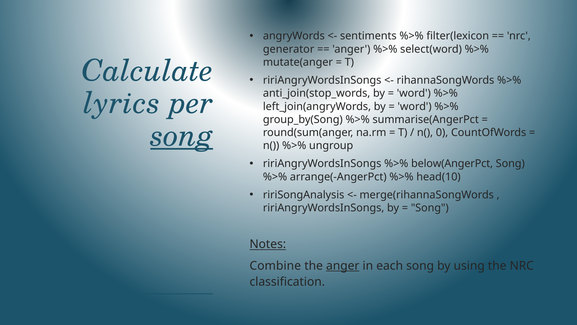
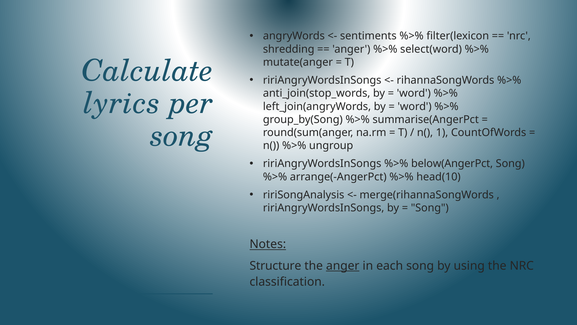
generator: generator -> shredding
song at (182, 136) underline: present -> none
0: 0 -> 1
Combine: Combine -> Structure
